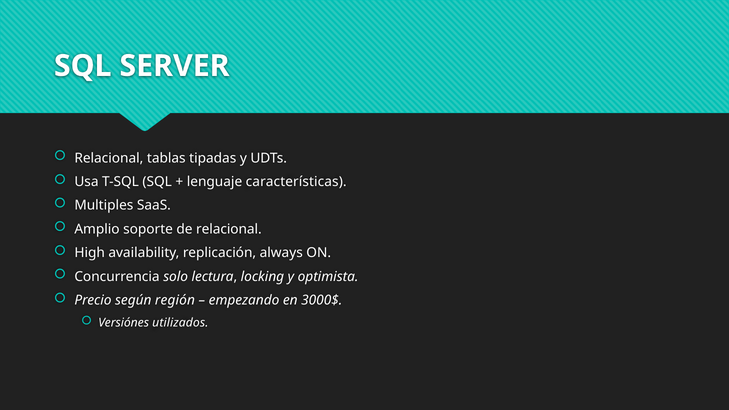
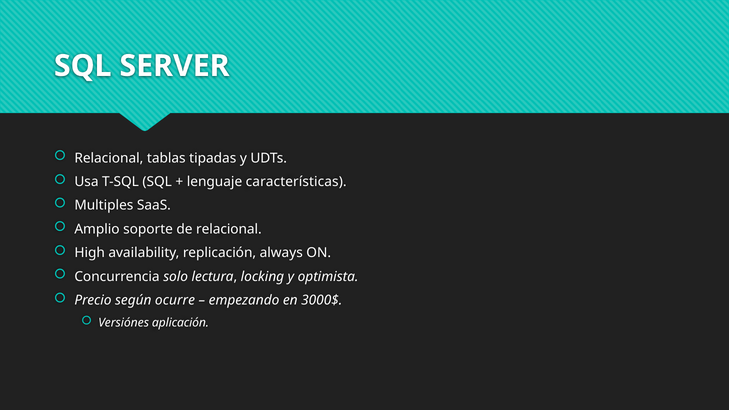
región: región -> ocurre
utilizados: utilizados -> aplicación
